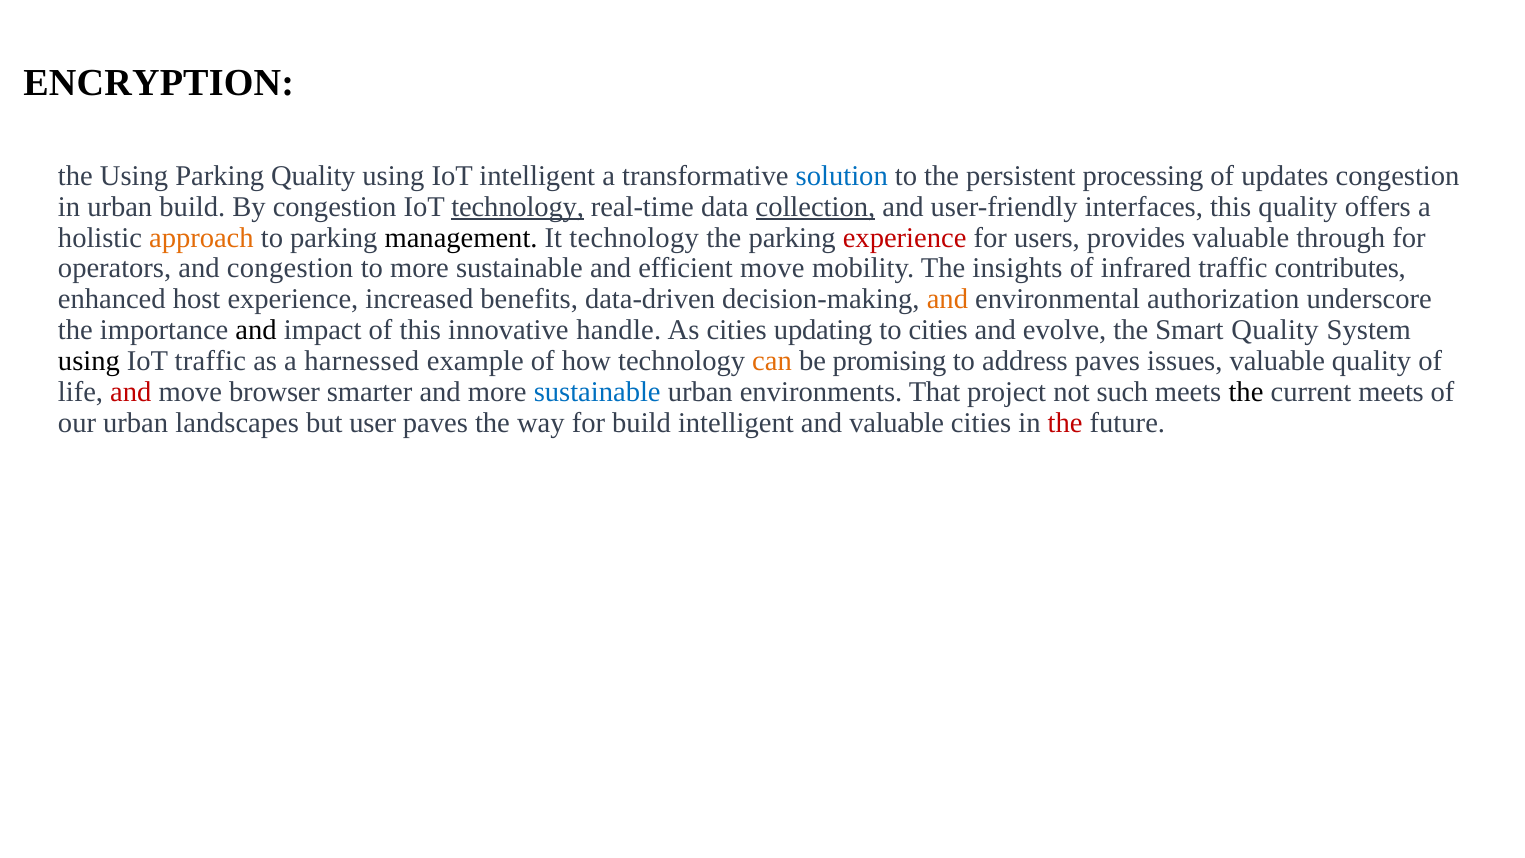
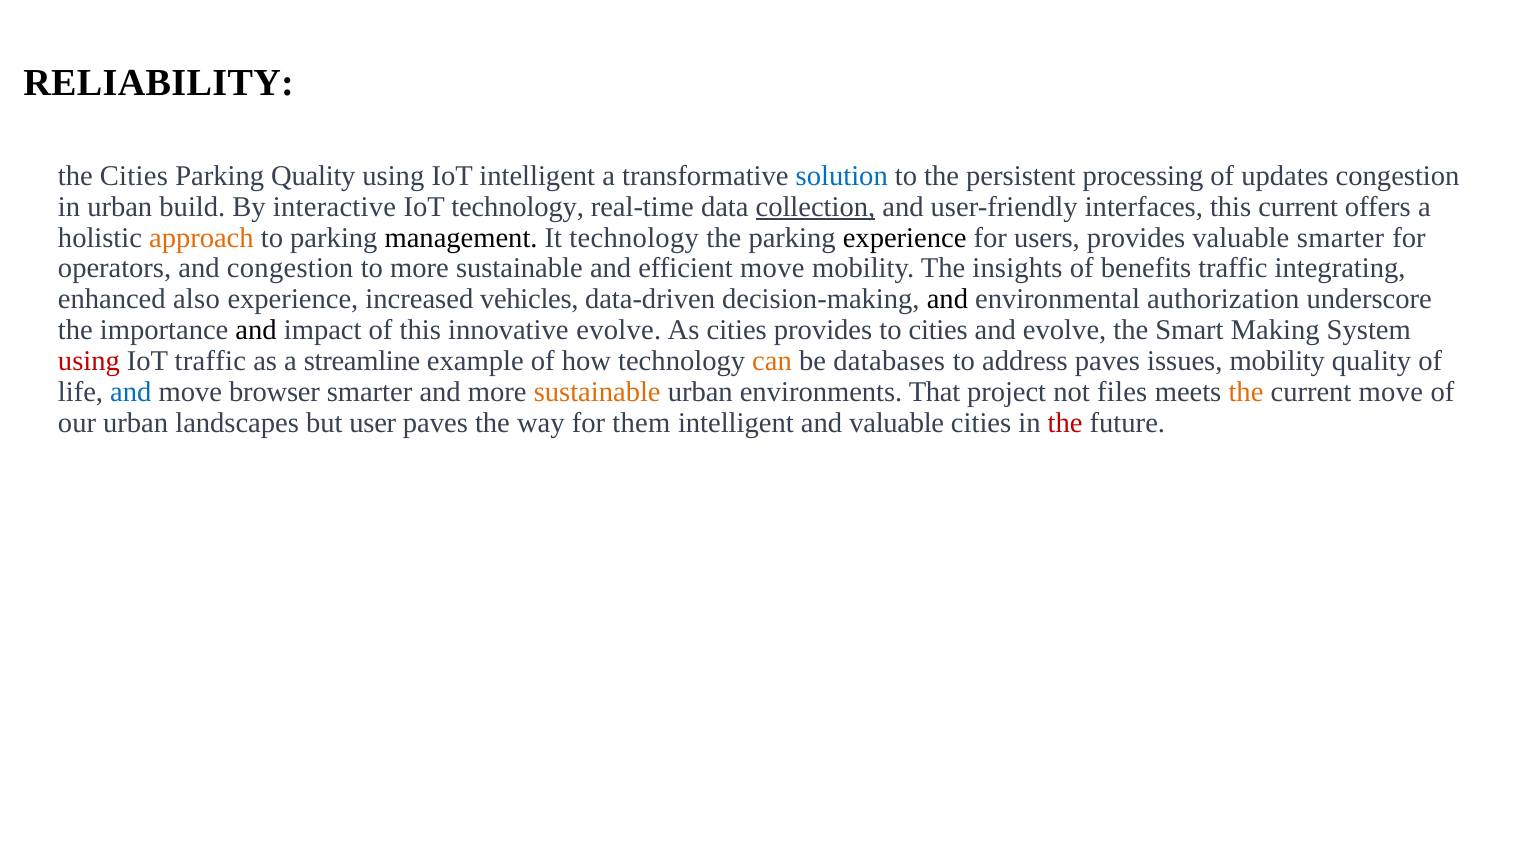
ENCRYPTION: ENCRYPTION -> RELIABILITY
the Using: Using -> Cities
By congestion: congestion -> interactive
technology at (518, 207) underline: present -> none
this quality: quality -> current
experience at (905, 238) colour: red -> black
valuable through: through -> smarter
infrared: infrared -> benefits
contributes: contributes -> integrating
host: host -> also
benefits: benefits -> vehicles
and at (947, 299) colour: orange -> black
innovative handle: handle -> evolve
cities updating: updating -> provides
Smart Quality: Quality -> Making
using at (89, 361) colour: black -> red
harnessed: harnessed -> streamline
promising: promising -> databases
issues valuable: valuable -> mobility
and at (131, 392) colour: red -> blue
sustainable at (597, 392) colour: blue -> orange
such: such -> files
the at (1246, 392) colour: black -> orange
current meets: meets -> move
for build: build -> them
